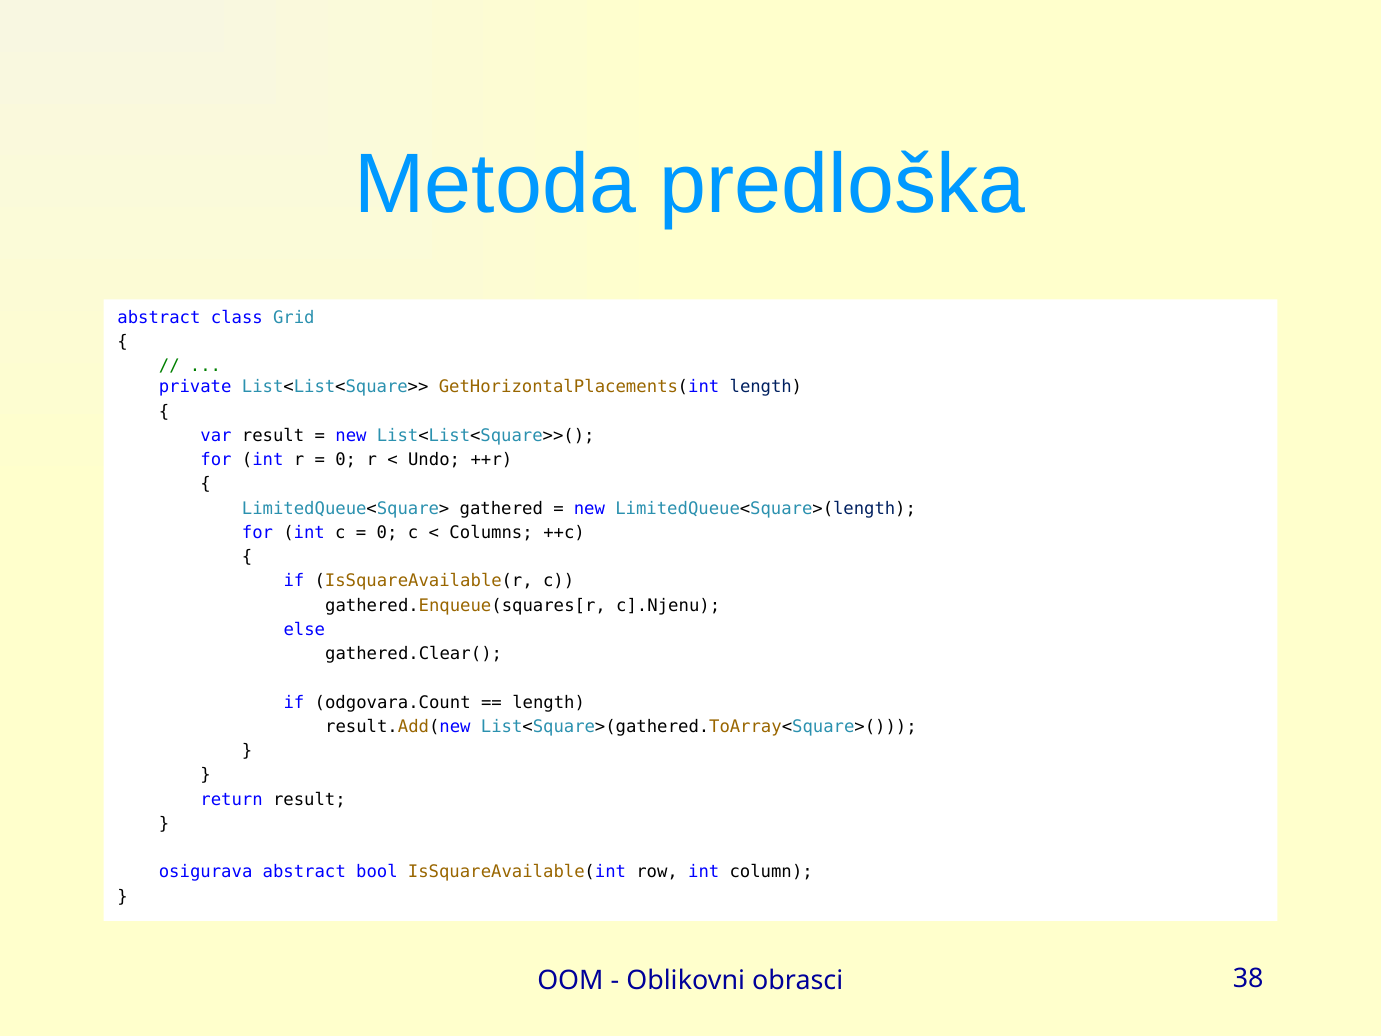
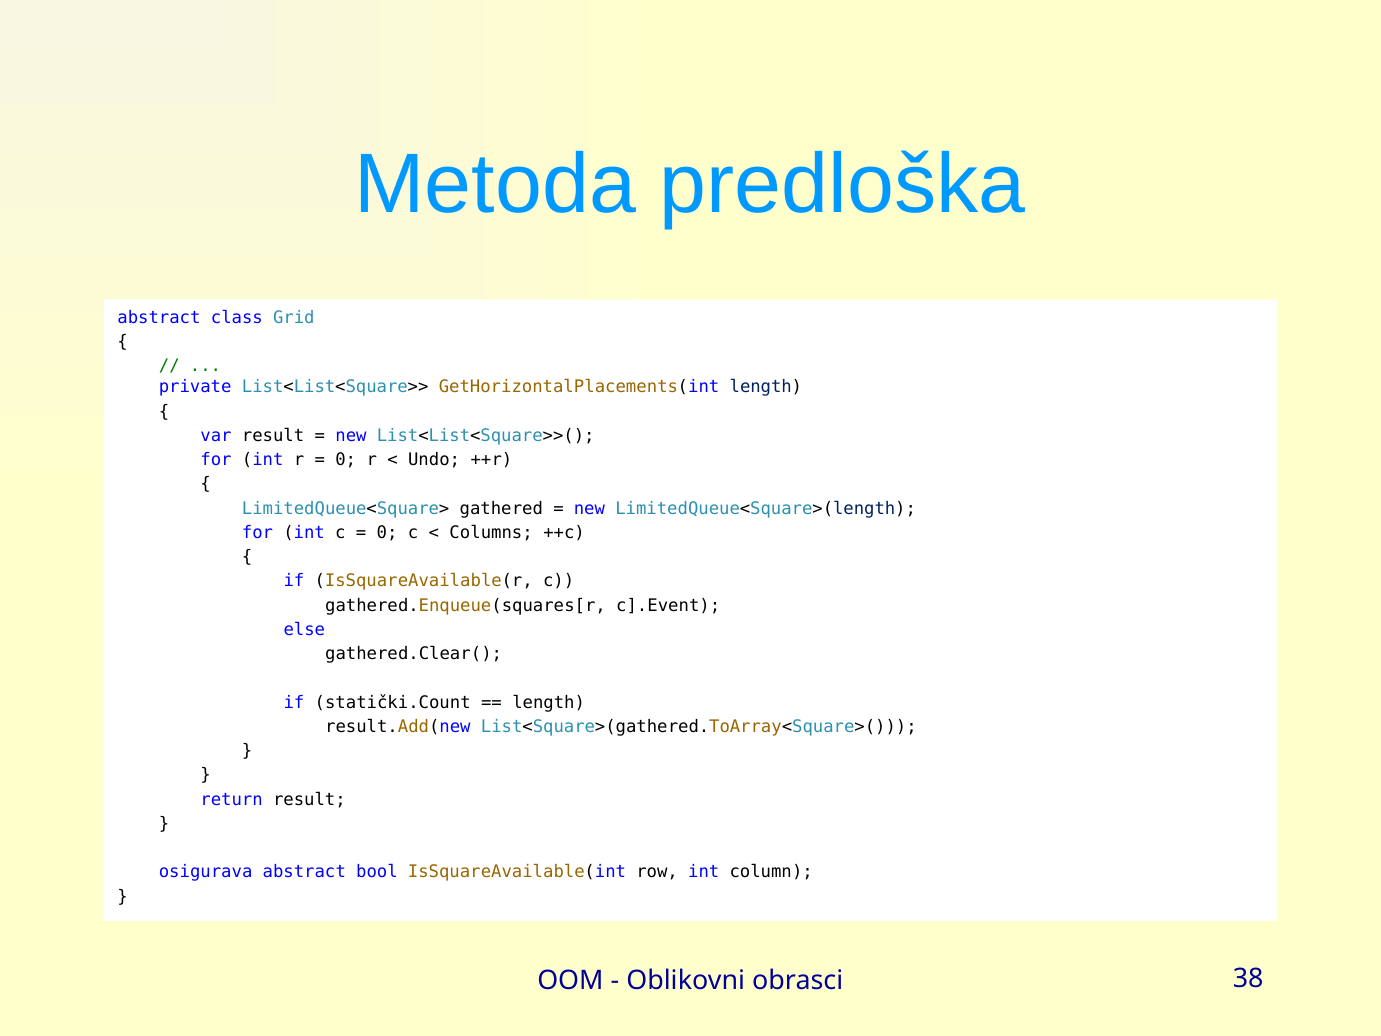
c].Njenu: c].Njenu -> c].Event
odgovara.Count: odgovara.Count -> statički.Count
